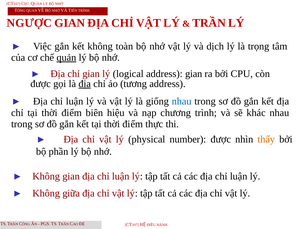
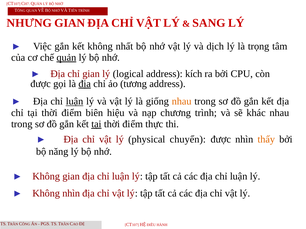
NGƯỢC: NGƯỢC -> NHƯNG
TRẦN at (209, 23): TRẦN -> SANG
toàn: toàn -> nhất
address gian: gian -> kích
luận at (75, 102) underline: none -> present
nhau at (182, 102) colour: blue -> orange
tại at (96, 124) underline: none -> present
number: number -> chuyển
phần: phần -> năng
Không giữa: giữa -> nhìn
